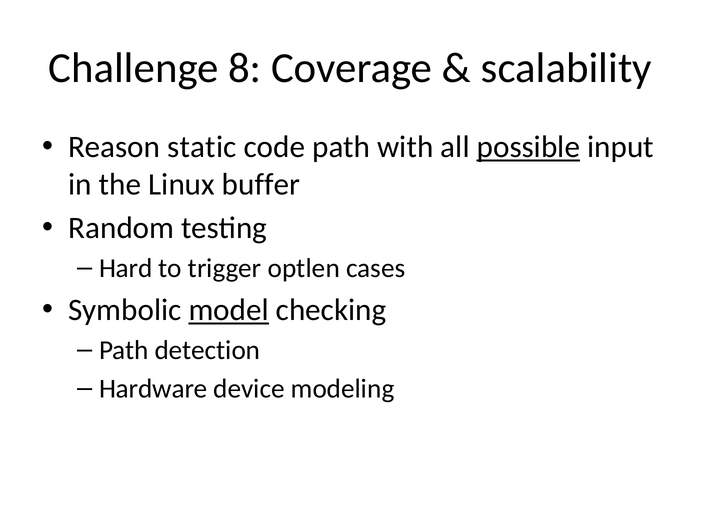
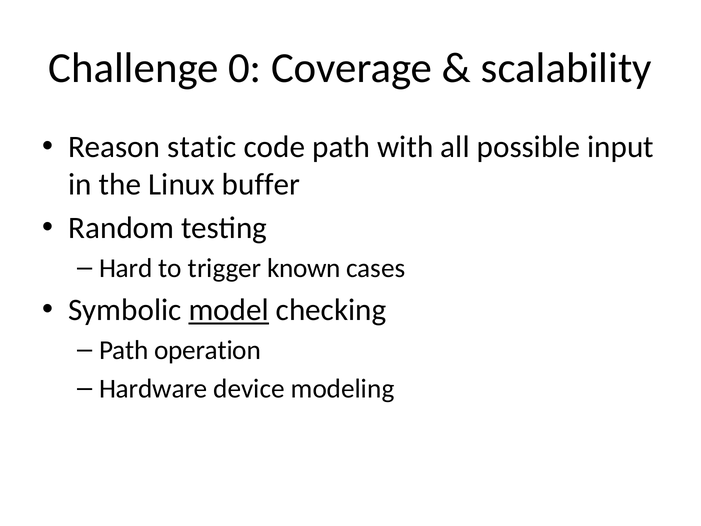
8: 8 -> 0
possible underline: present -> none
optlen: optlen -> known
detection: detection -> operation
